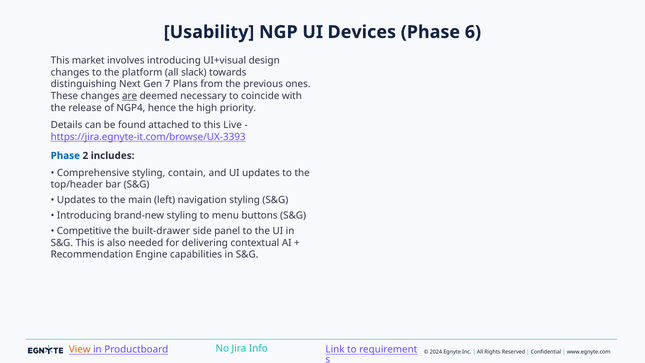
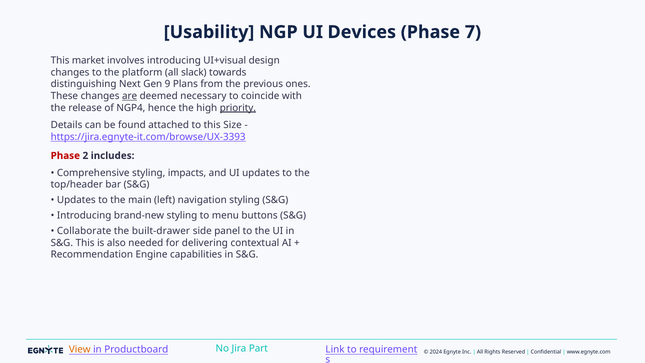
6: 6 -> 7
7: 7 -> 9
priority underline: none -> present
Live: Live -> Size
Phase at (65, 156) colour: blue -> red
contain: contain -> impacts
Competitive: Competitive -> Collaborate
Info: Info -> Part
